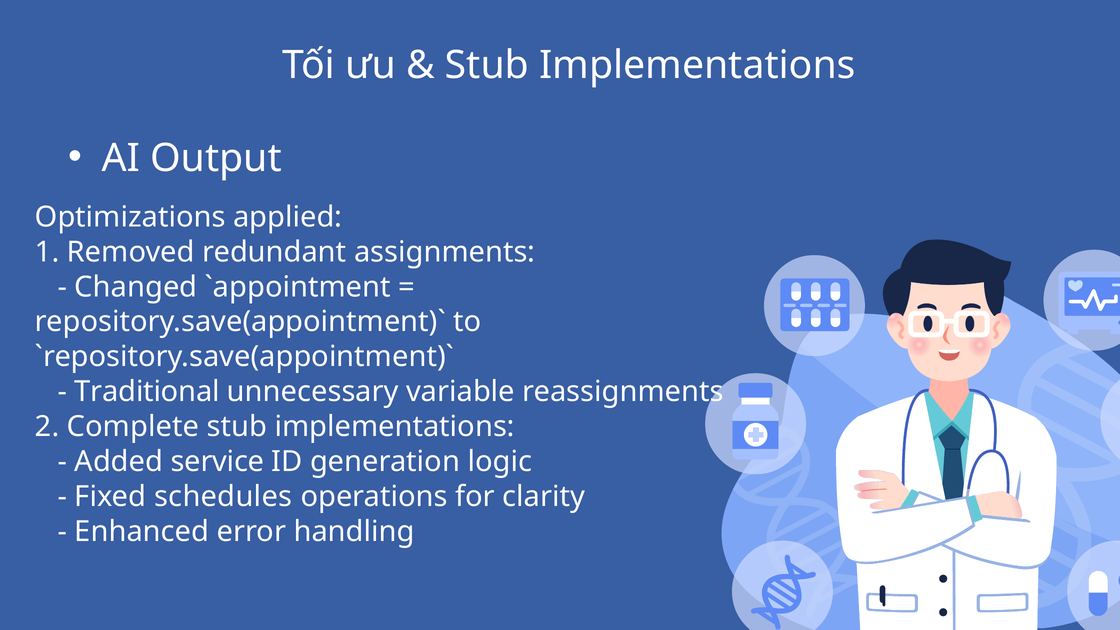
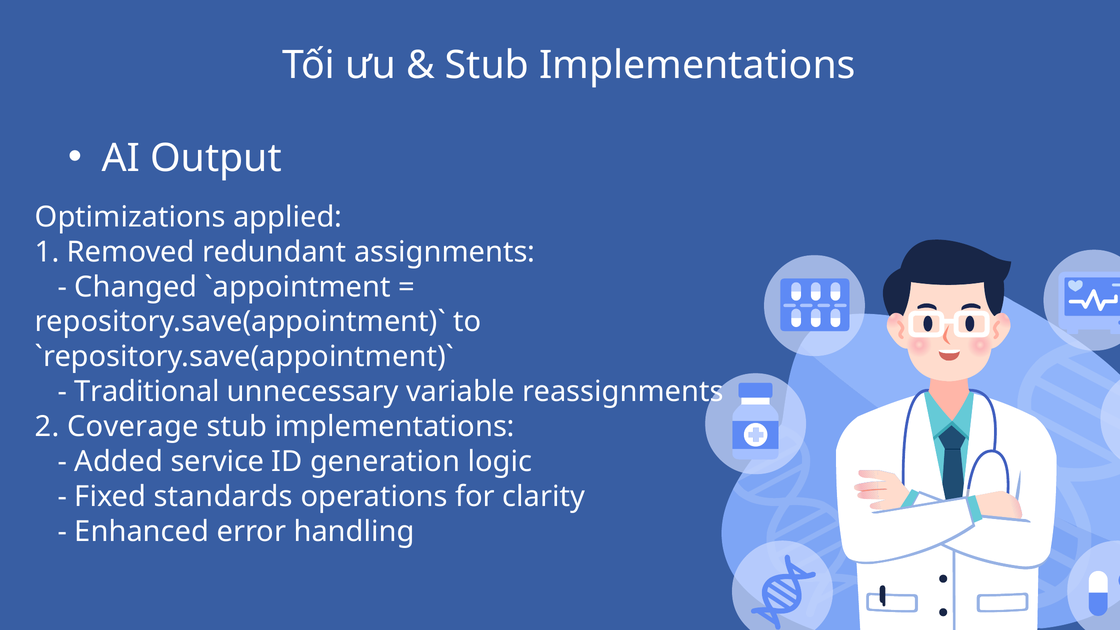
Complete: Complete -> Coverage
schedules: schedules -> standards
